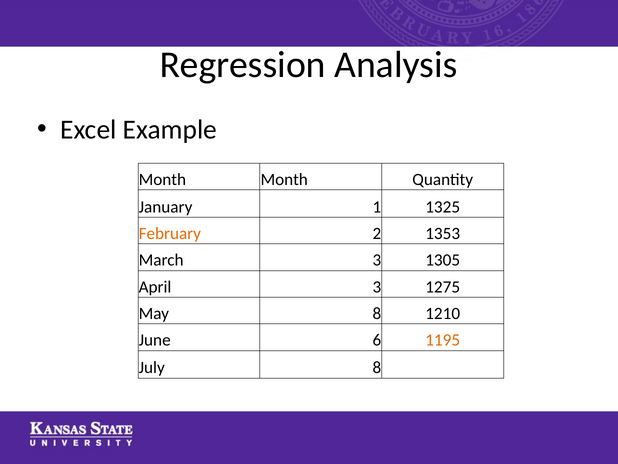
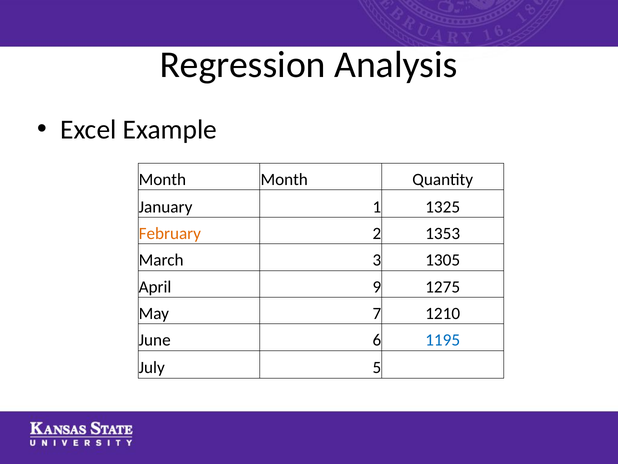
April 3: 3 -> 9
May 8: 8 -> 7
1195 colour: orange -> blue
July 8: 8 -> 5
